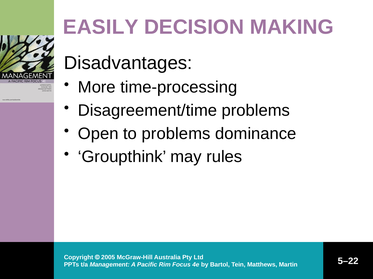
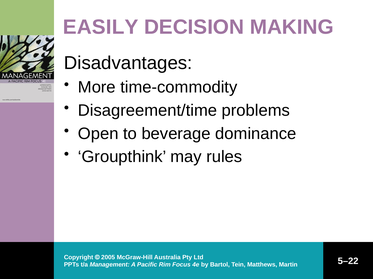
time-processing: time-processing -> time-commodity
to problems: problems -> beverage
